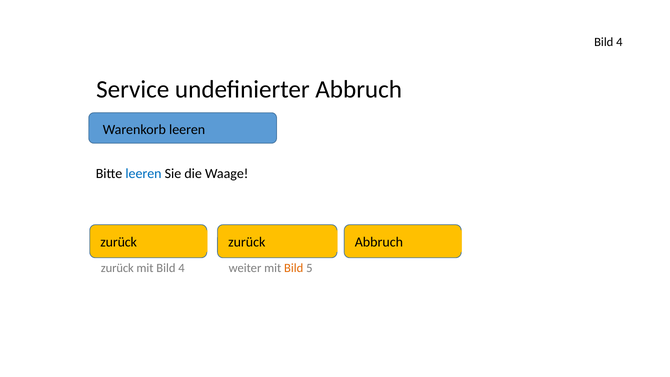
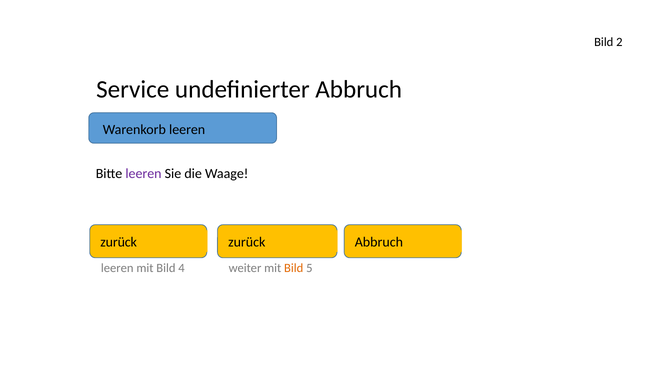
4 at (619, 42): 4 -> 2
leeren at (143, 174) colour: blue -> purple
zurück at (117, 268): zurück -> leeren
